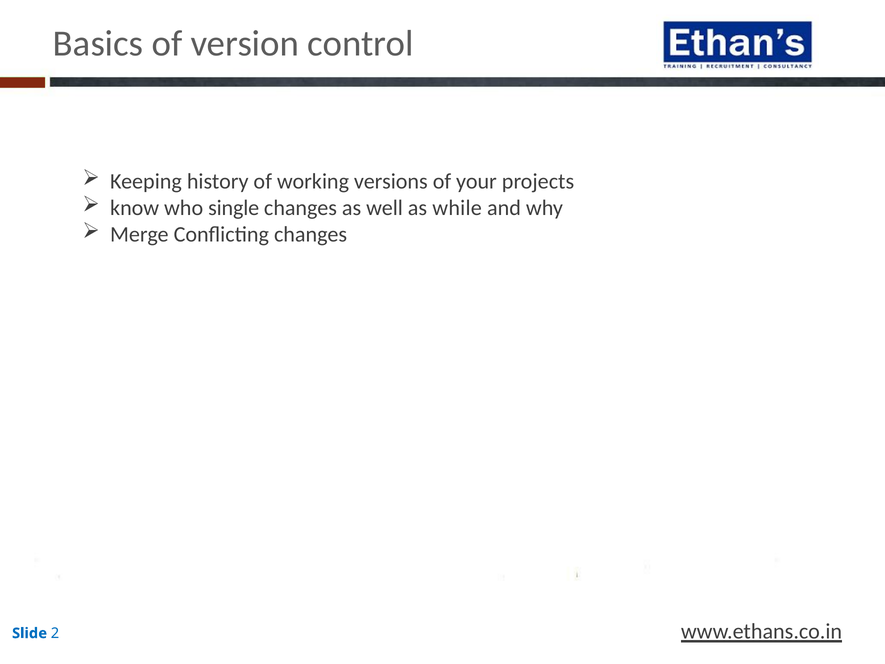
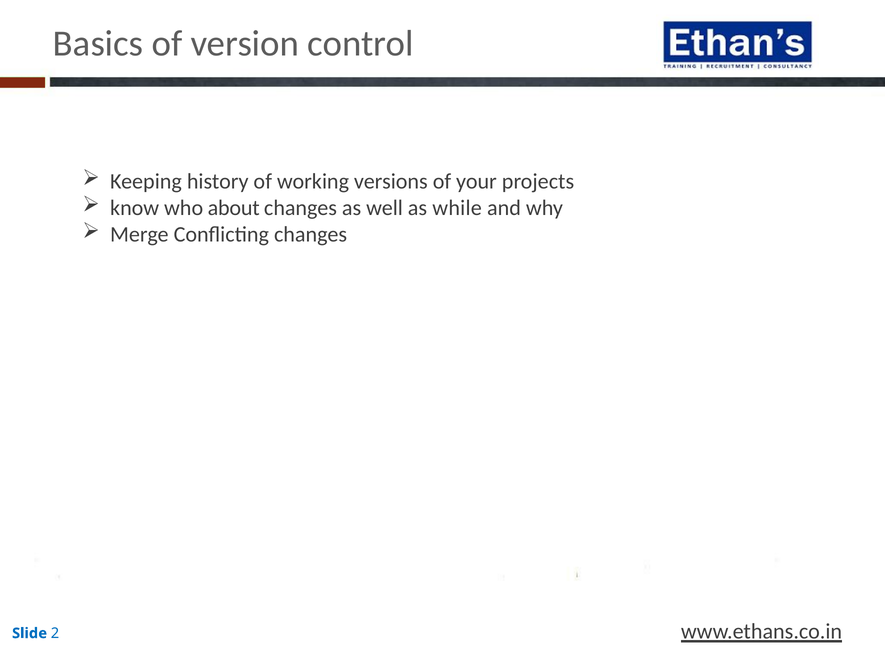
single: single -> about
